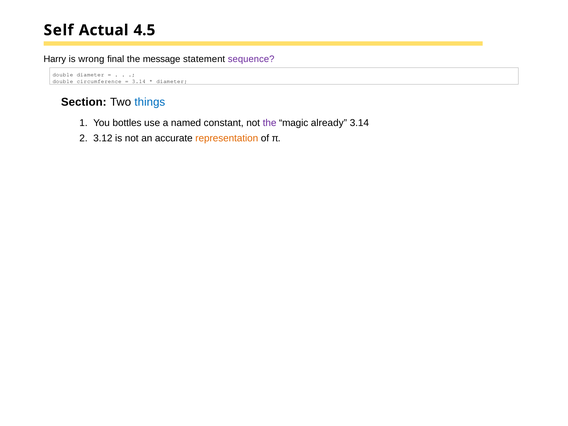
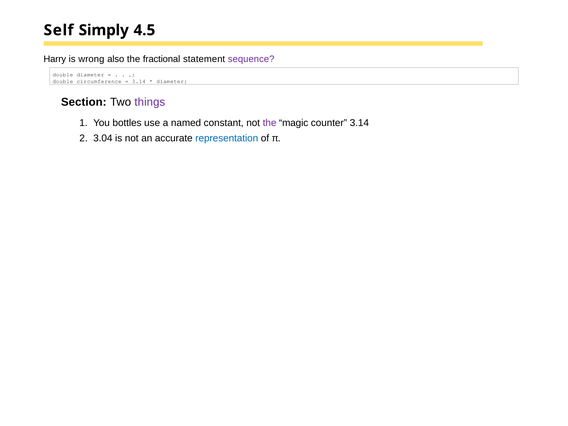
Actual: Actual -> Simply
final: final -> also
message: message -> fractional
things colour: blue -> purple
already: already -> counter
3.12: 3.12 -> 3.04
representation colour: orange -> blue
